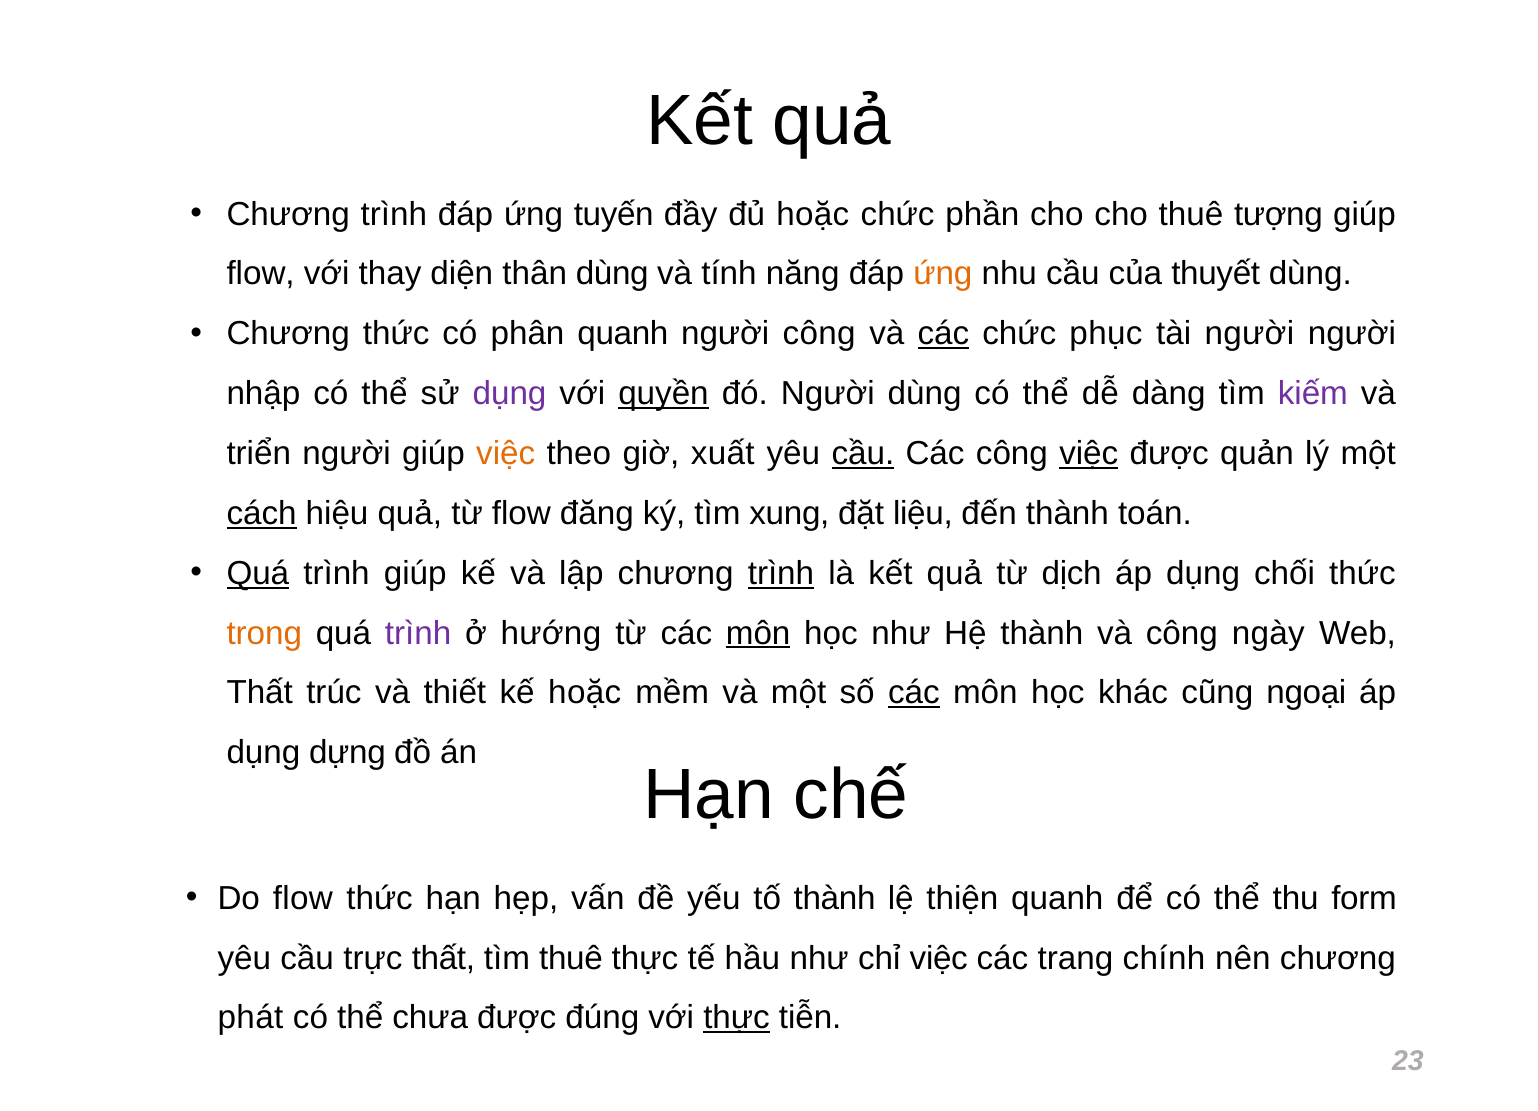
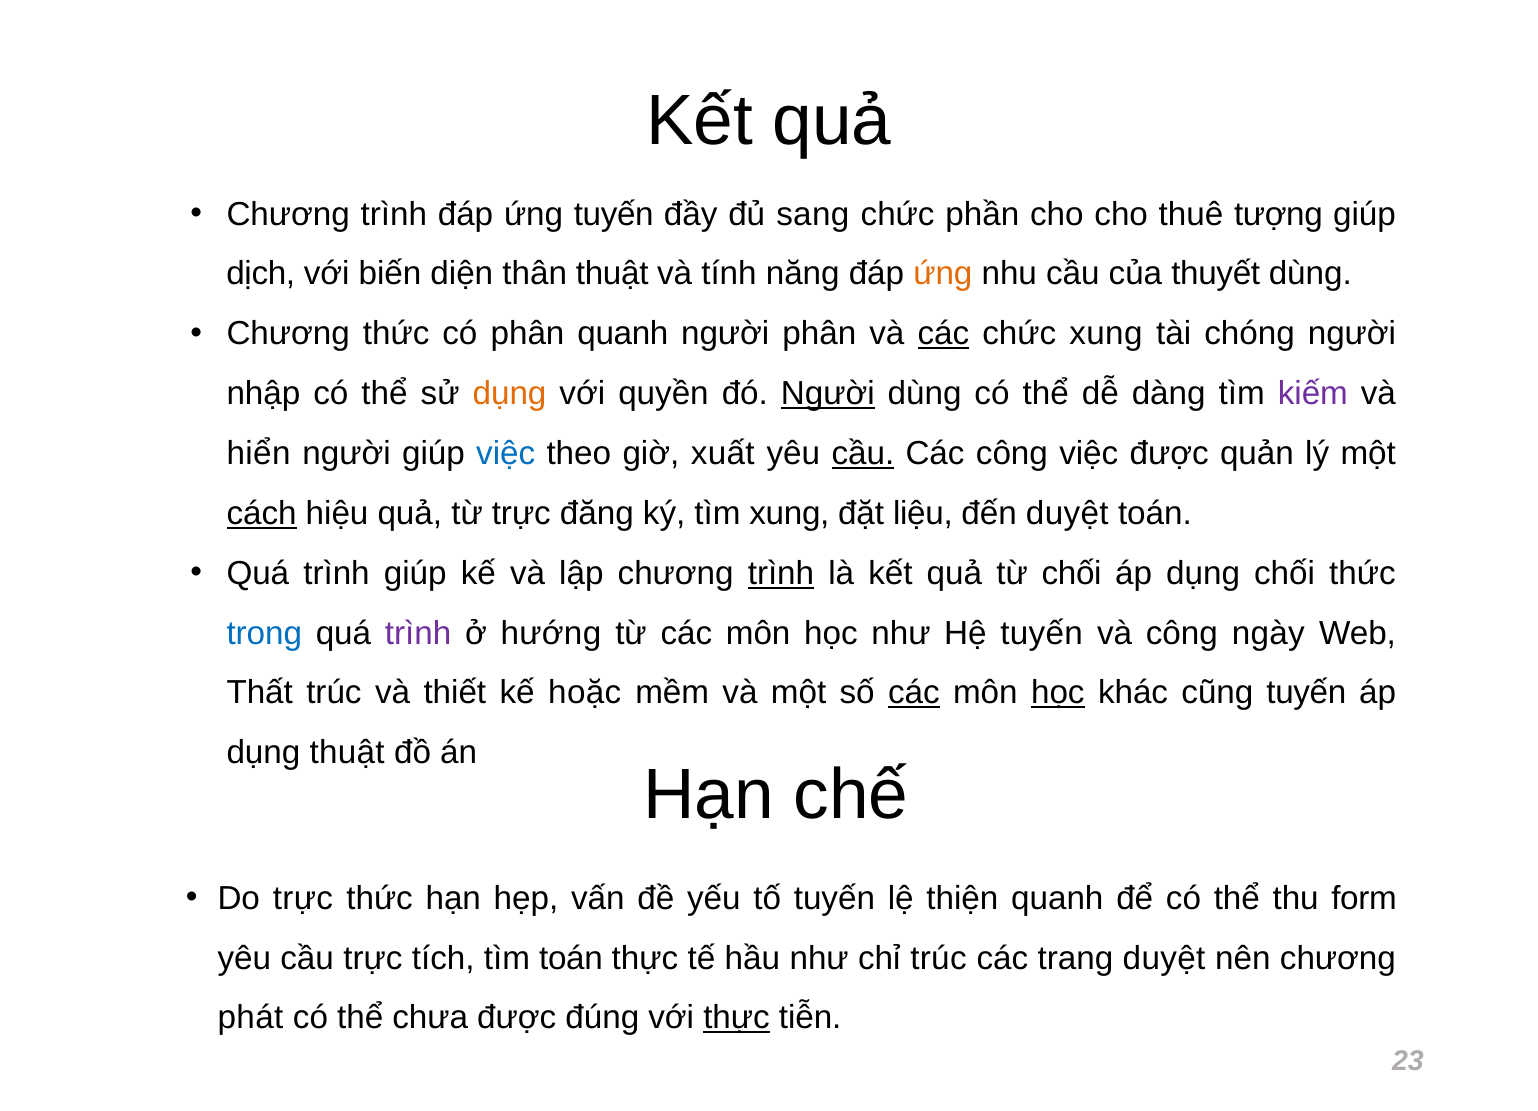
đủ hoặc: hoặc -> sang
flow at (261, 274): flow -> dịch
thay: thay -> biến
thân dùng: dùng -> thuật
người công: công -> phân
chức phục: phục -> xung
tài người: người -> chóng
dụng at (510, 394) colour: purple -> orange
quyền underline: present -> none
Người at (828, 394) underline: none -> present
triển: triển -> hiển
việc at (506, 453) colour: orange -> blue
việc at (1089, 453) underline: present -> none
từ flow: flow -> trực
đến thành: thành -> duyệt
Quá at (258, 573) underline: present -> none
từ dịch: dịch -> chối
trong colour: orange -> blue
môn at (758, 633) underline: present -> none
Hệ thành: thành -> tuyến
học at (1058, 693) underline: none -> present
cũng ngoại: ngoại -> tuyến
dụng dựng: dựng -> thuật
Do flow: flow -> trực
tố thành: thành -> tuyến
trực thất: thất -> tích
tìm thuê: thuê -> toán
chỉ việc: việc -> trúc
trang chính: chính -> duyệt
